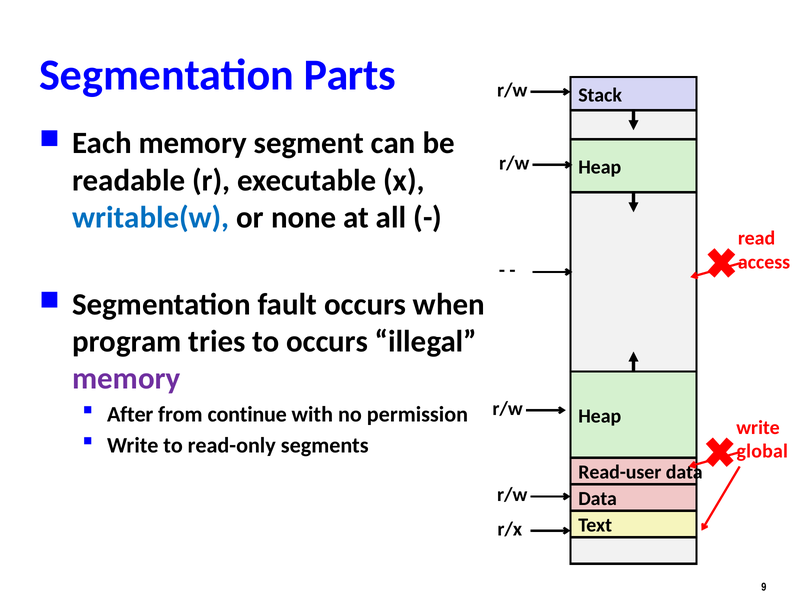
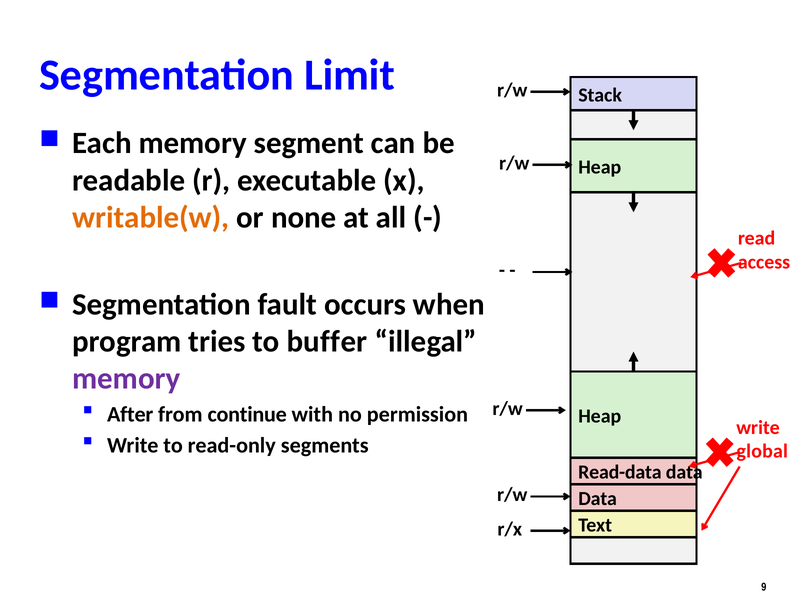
Parts: Parts -> Limit
writable(w colour: blue -> orange
to occurs: occurs -> buffer
Read-user: Read-user -> Read-data
